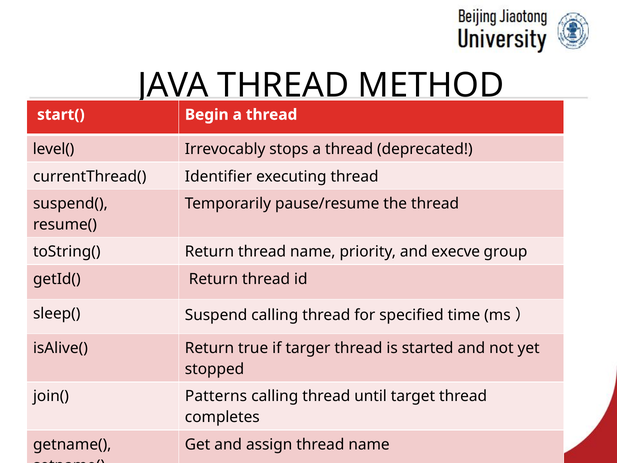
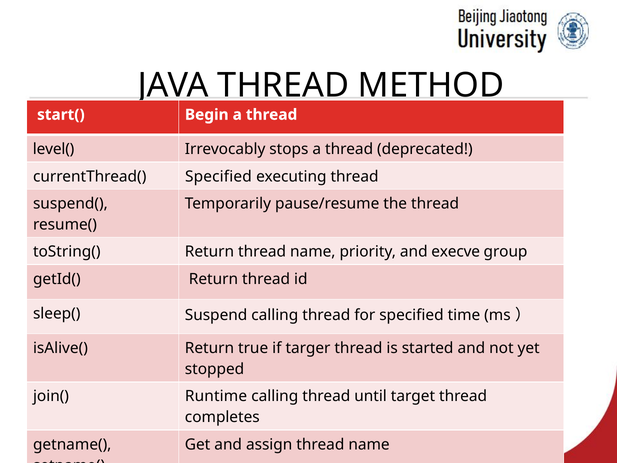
currentThread( Identifier: Identifier -> Specified
Patterns: Patterns -> Runtime
